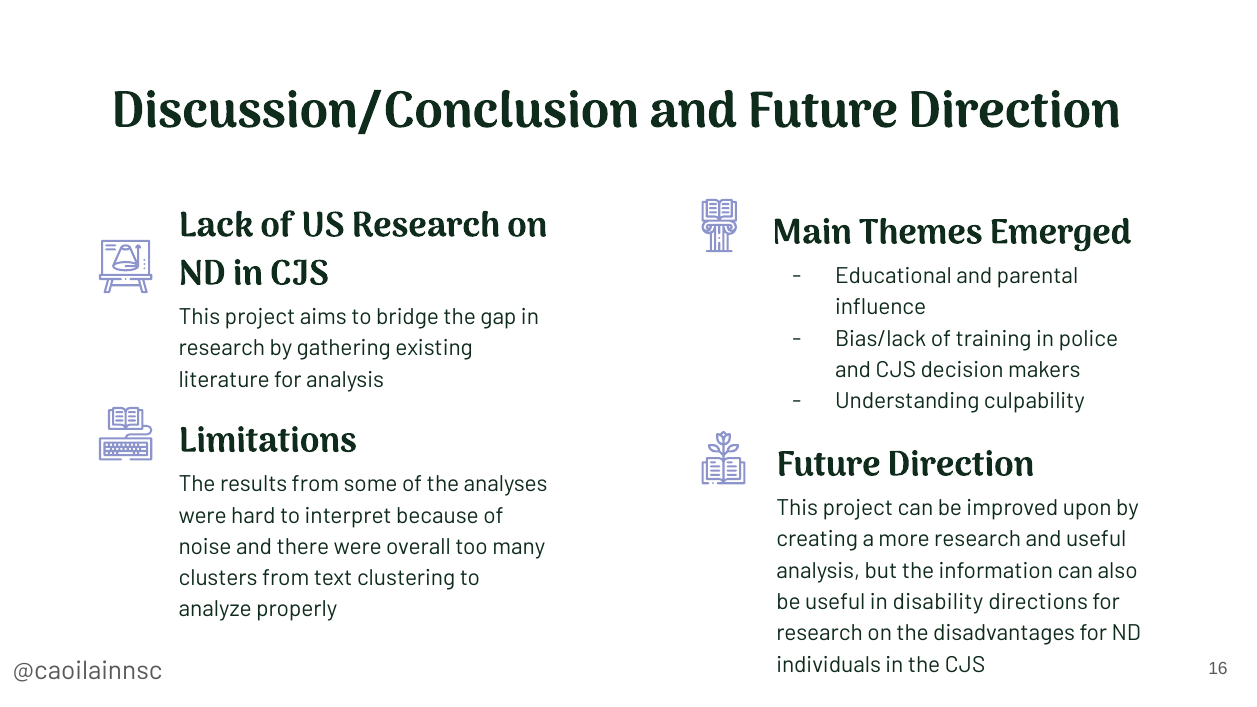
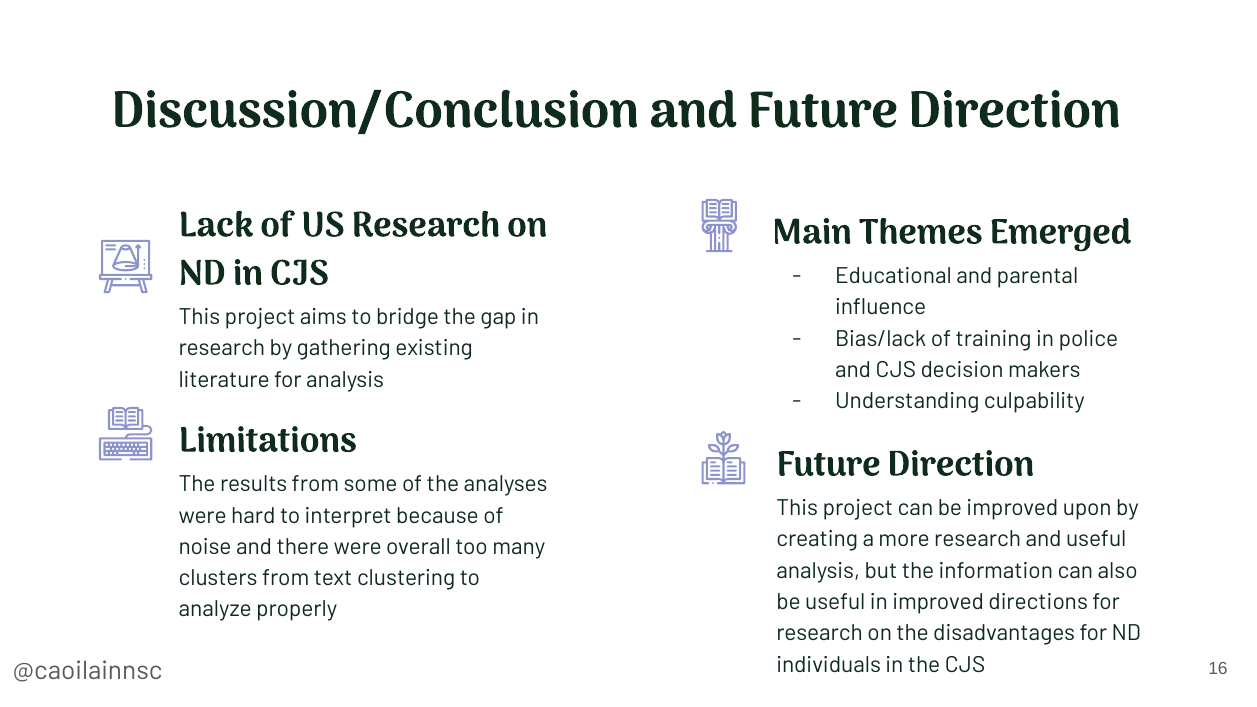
in disability: disability -> improved
